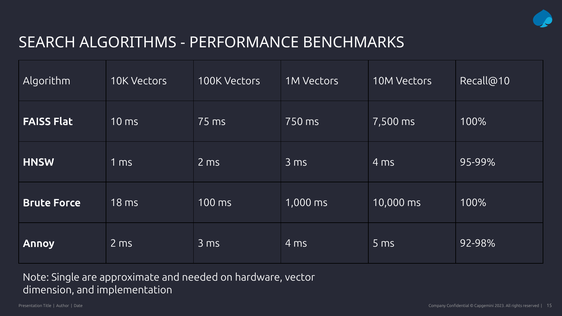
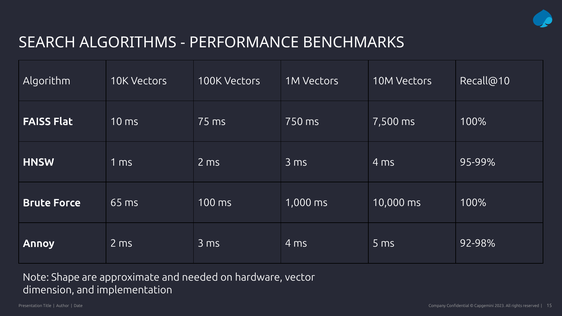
18: 18 -> 65
Single: Single -> Shape
